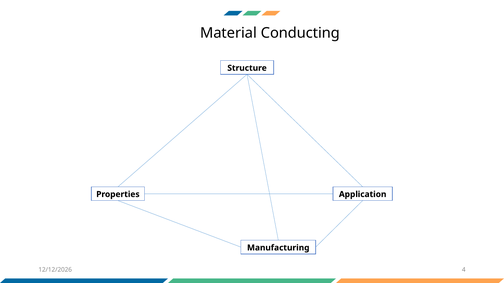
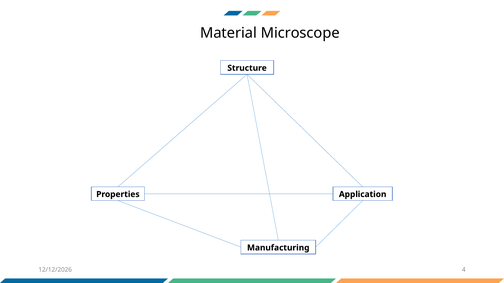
Conducting: Conducting -> Microscope
